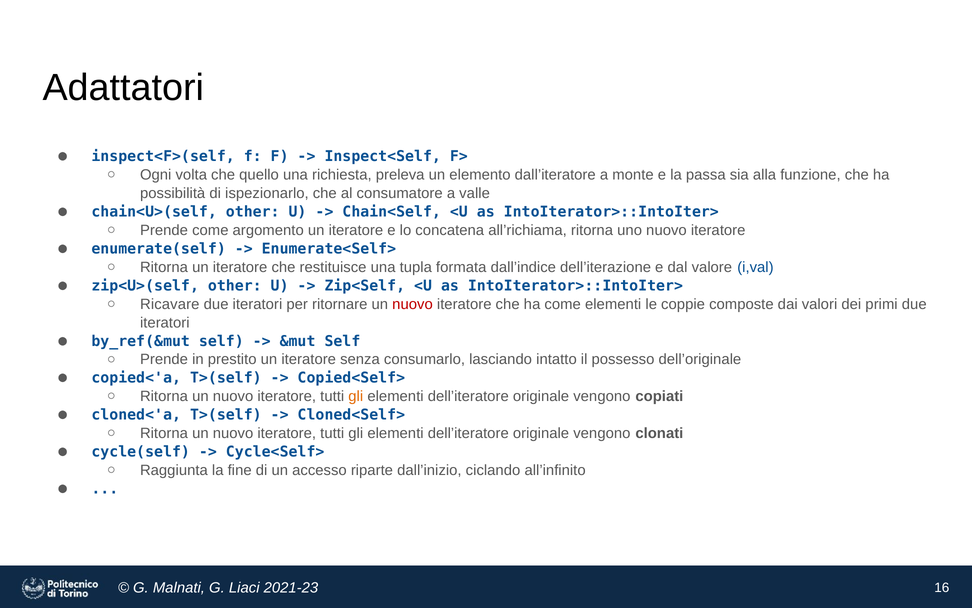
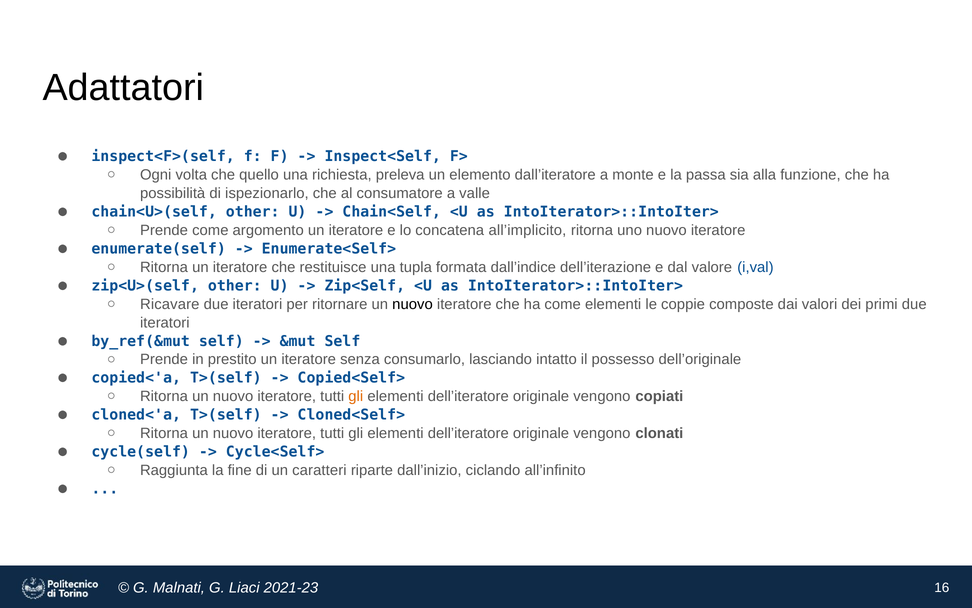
all’richiama: all’richiama -> all’implicito
nuovo at (413, 304) colour: red -> black
accesso: accesso -> caratteri
